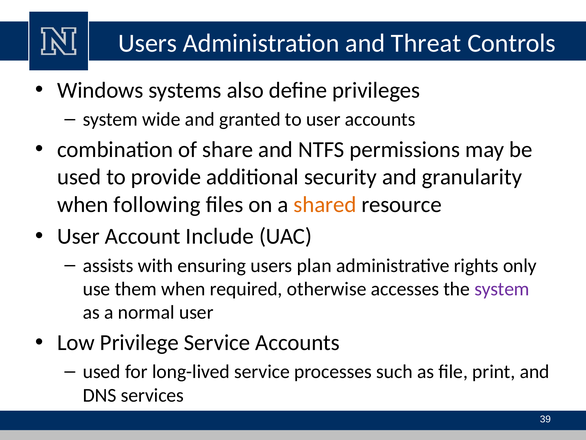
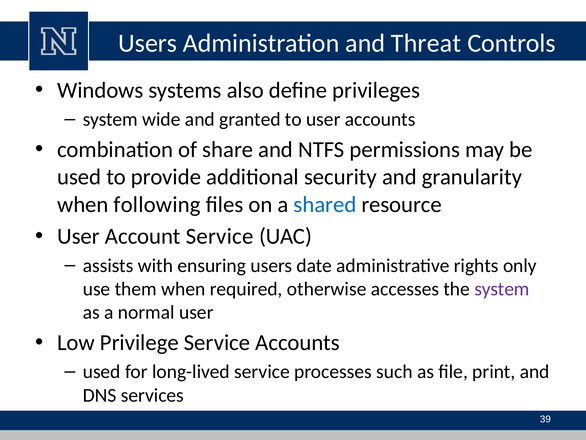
shared colour: orange -> blue
Account Include: Include -> Service
plan: plan -> date
